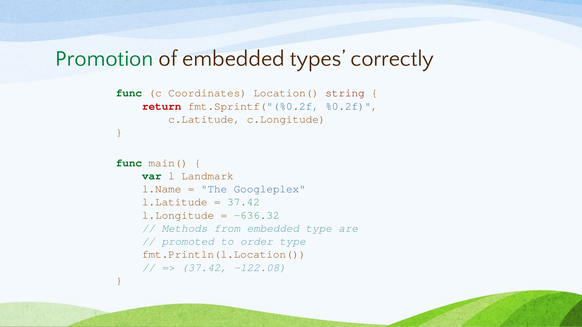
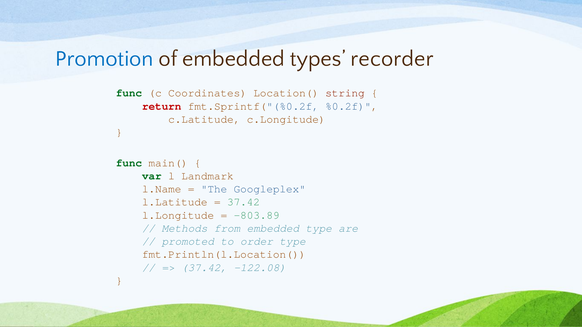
Promotion colour: green -> blue
correctly: correctly -> recorder
-636.32: -636.32 -> -803.89
